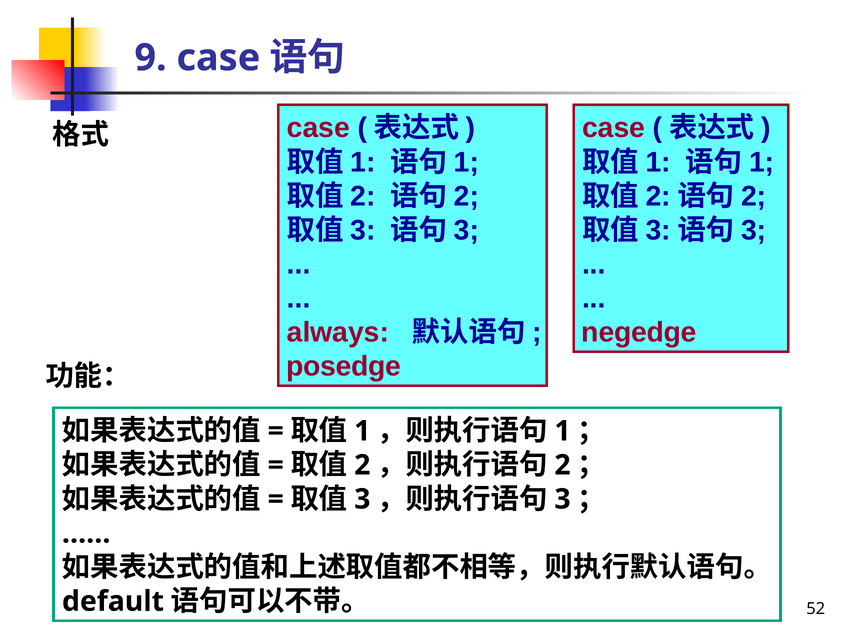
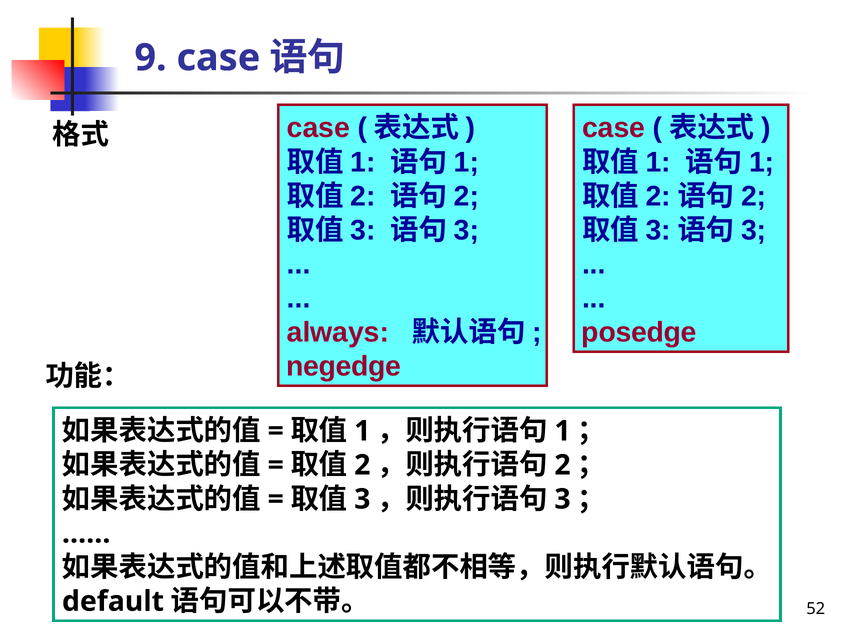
negedge: negedge -> posedge
posedge: posedge -> negedge
